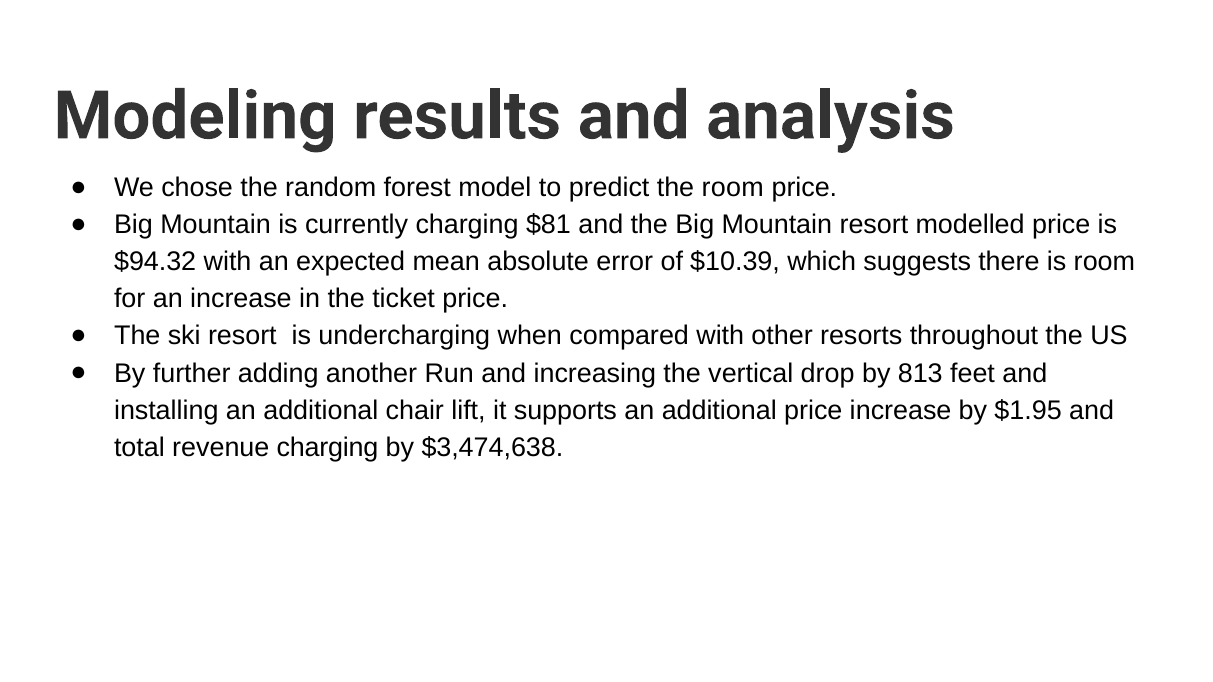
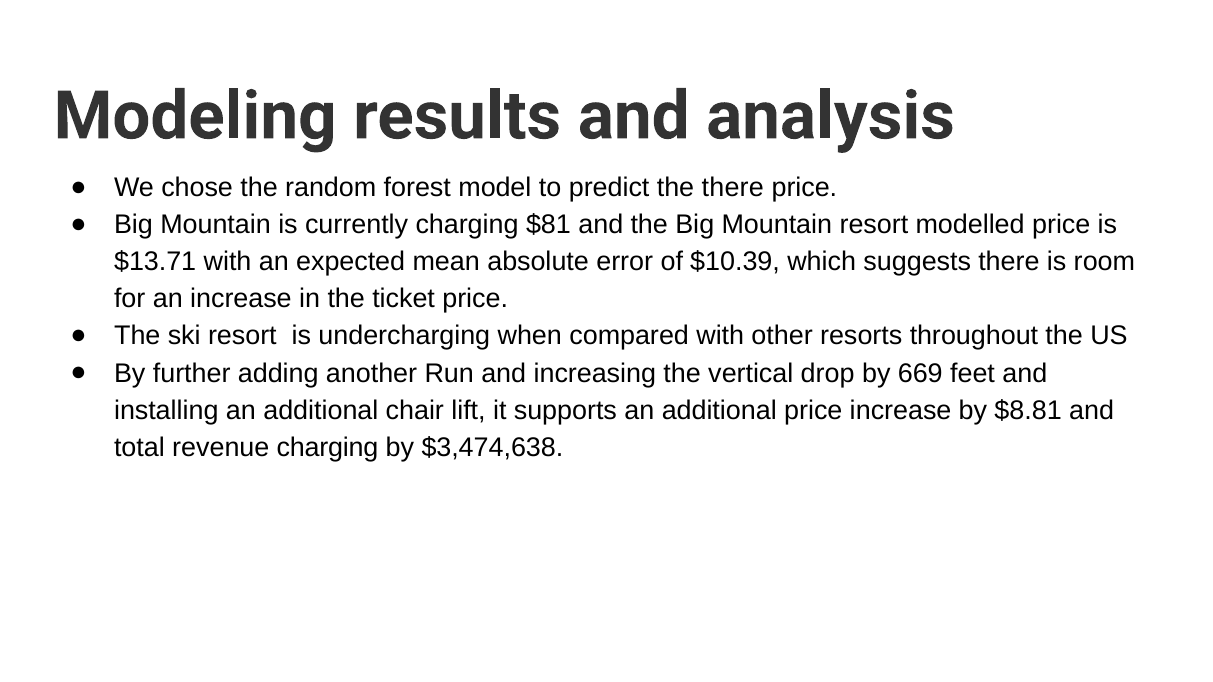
the room: room -> there
$94.32: $94.32 -> $13.71
813: 813 -> 669
$1.95: $1.95 -> $8.81
